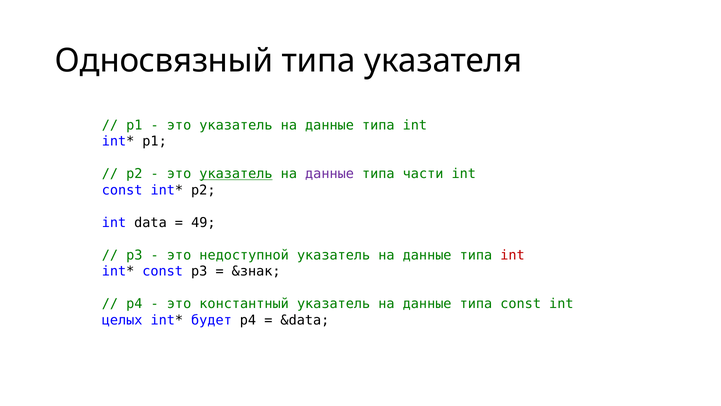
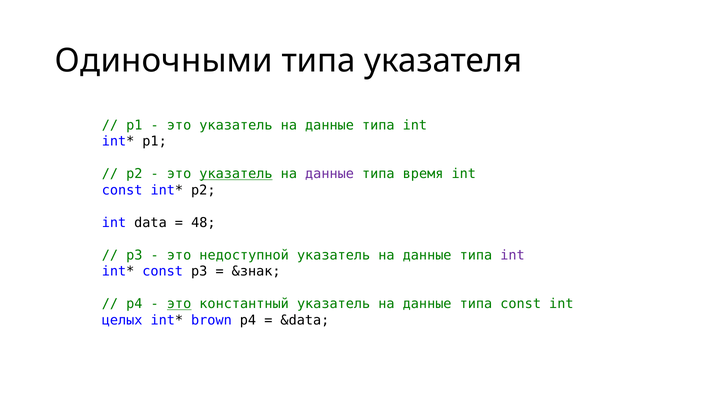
Односвязный: Односвязный -> Одиночными
части: части -> время
49: 49 -> 48
int at (513, 255) colour: red -> purple
это at (179, 304) underline: none -> present
будет: будет -> brown
